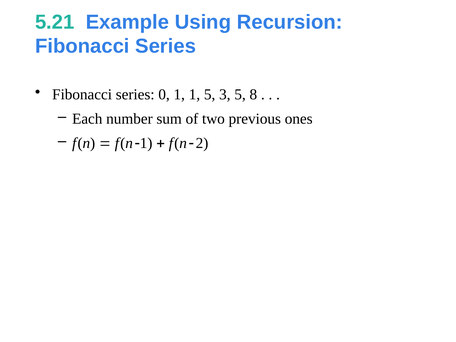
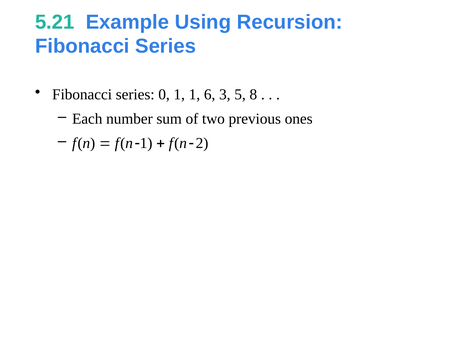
1 5: 5 -> 6
